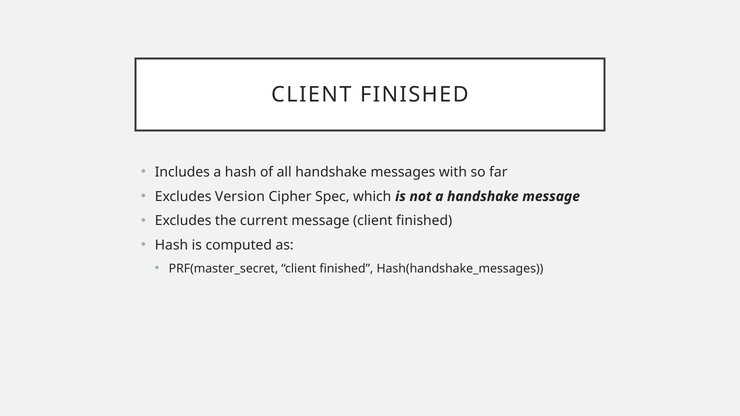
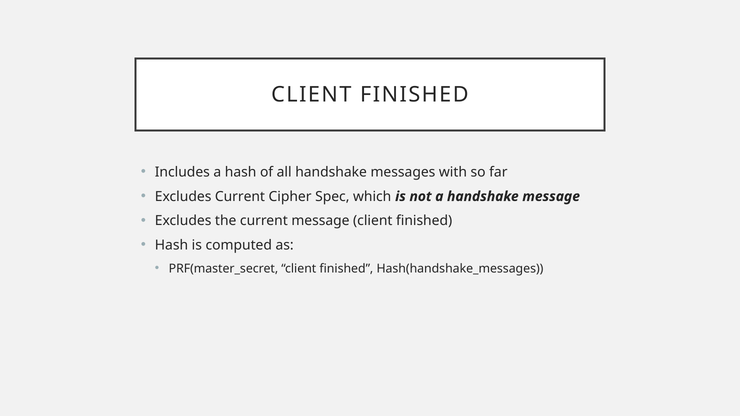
Excludes Version: Version -> Current
